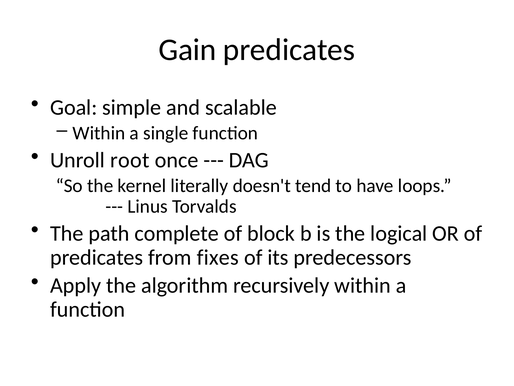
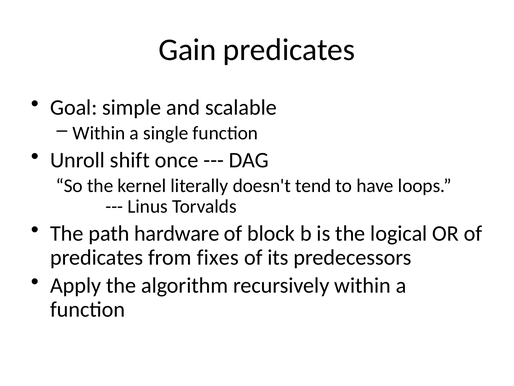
root: root -> shift
complete: complete -> hardware
